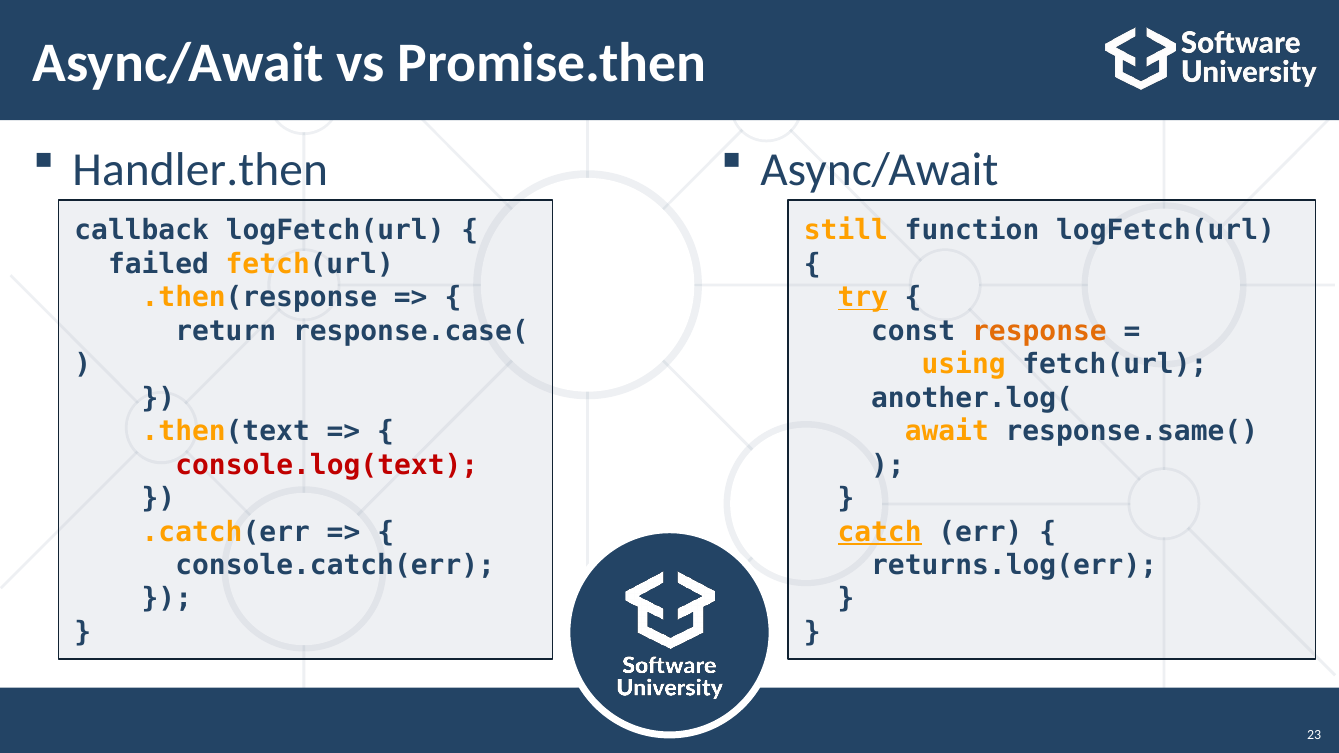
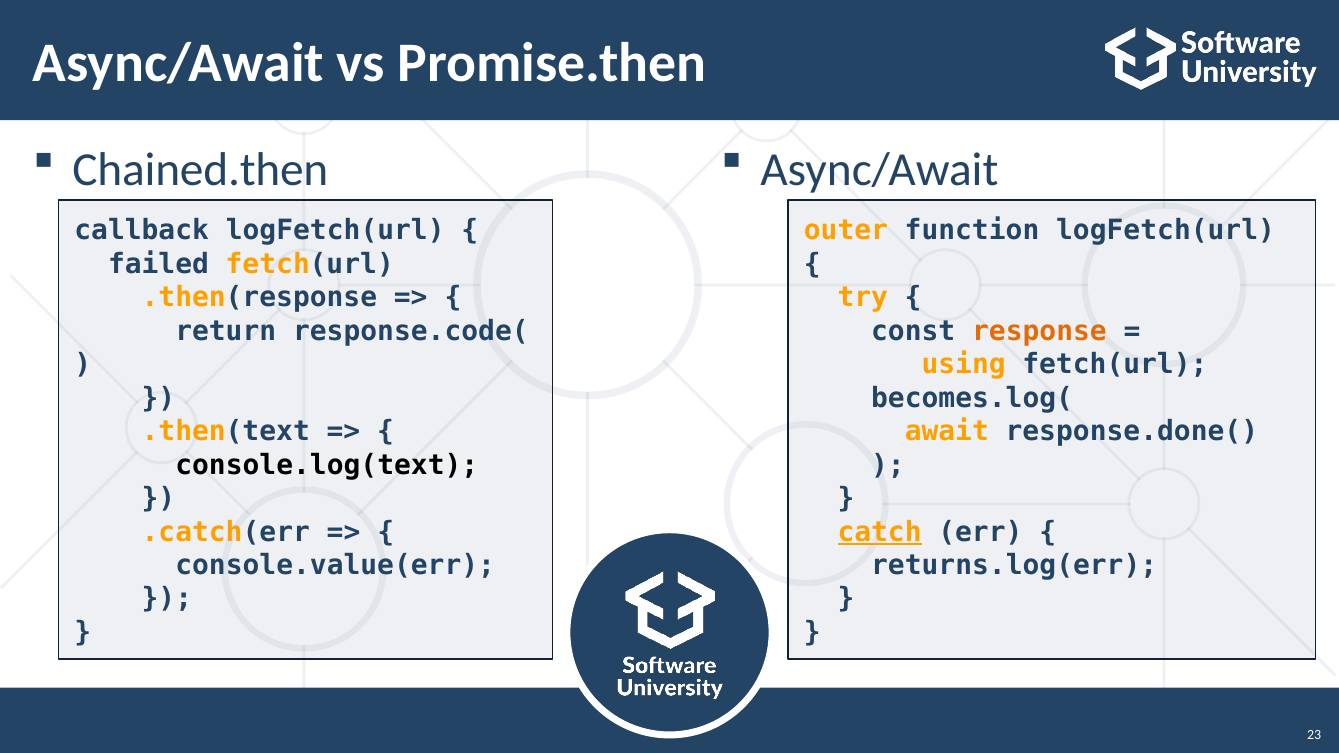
Handler.then: Handler.then -> Chained.then
still: still -> outer
try underline: present -> none
response.case(: response.case( -> response.code(
another.log(: another.log( -> becomes.log(
response.same(: response.same( -> response.done(
console.log(text colour: red -> black
console.catch(err: console.catch(err -> console.value(err
